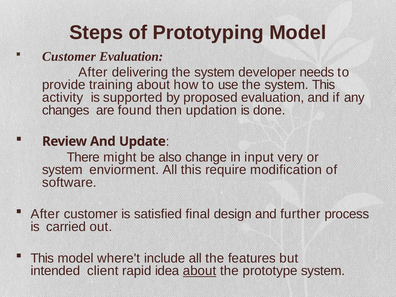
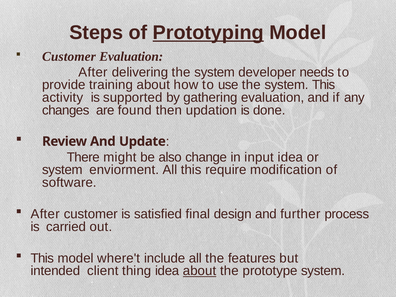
Prototyping underline: none -> present
proposed: proposed -> gathering
input very: very -> idea
rapid: rapid -> thing
